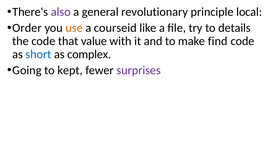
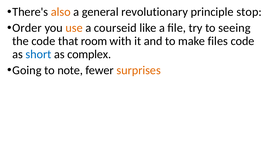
also colour: purple -> orange
local: local -> stop
details: details -> seeing
value: value -> room
find: find -> files
kept: kept -> note
surprises colour: purple -> orange
